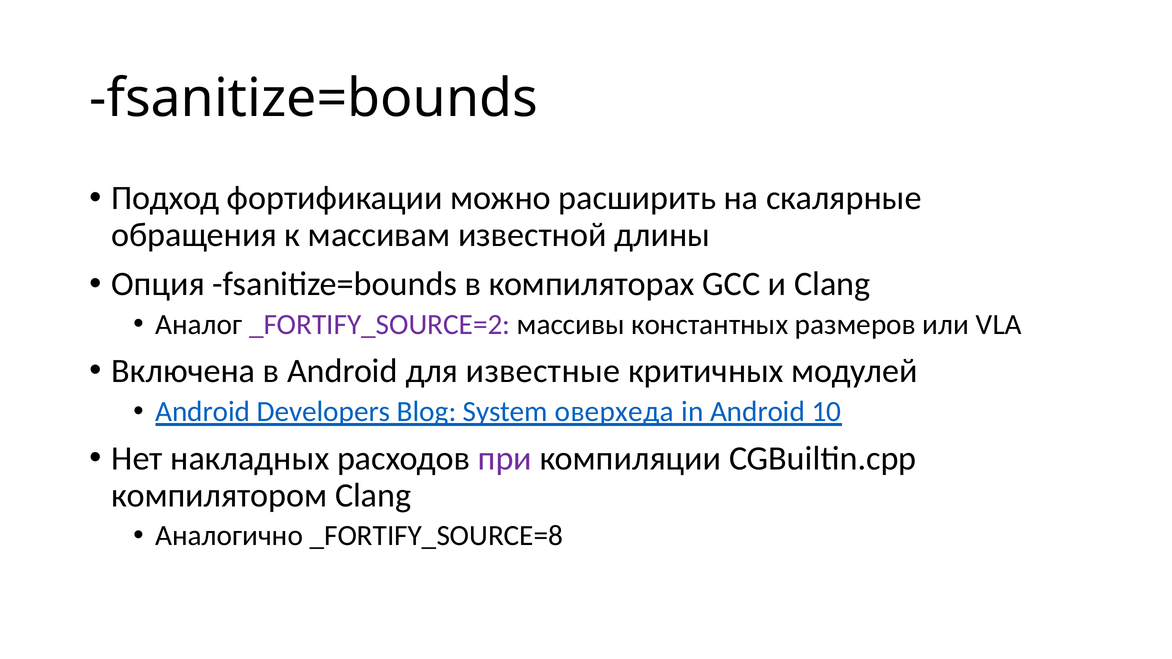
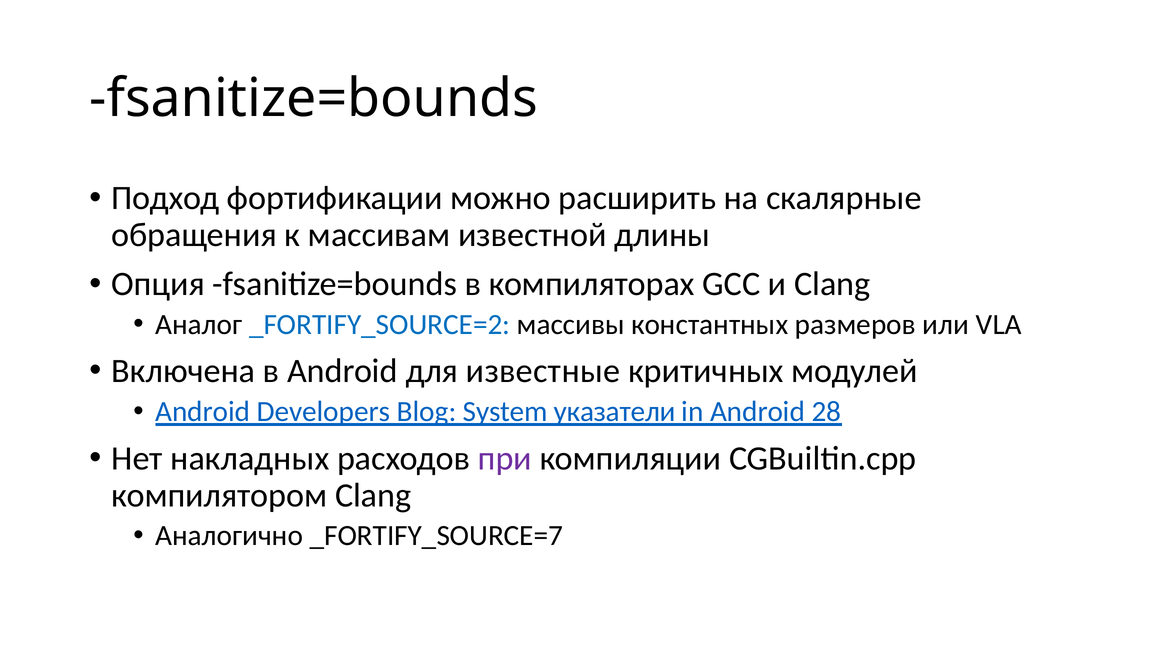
_FORTIFY_SOURCE=2 colour: purple -> blue
оверхеда: оверхеда -> указатели
10: 10 -> 28
_FORTIFY_SOURCE=8: _FORTIFY_SOURCE=8 -> _FORTIFY_SOURCE=7
